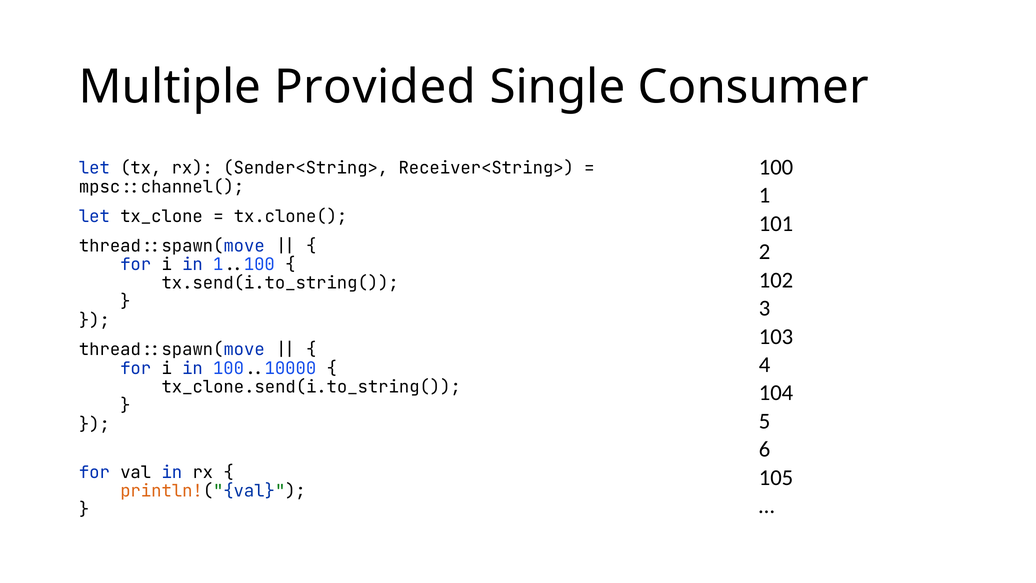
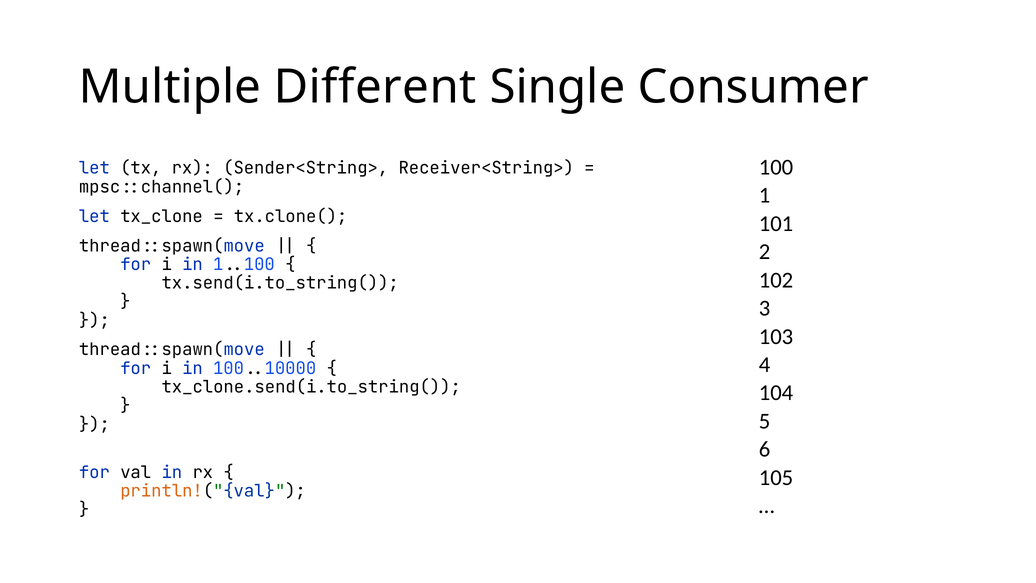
Provided: Provided -> Different
